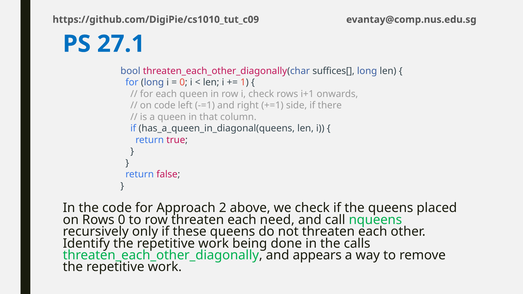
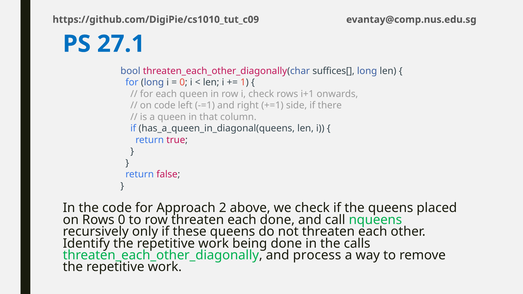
each need: need -> done
appears: appears -> process
